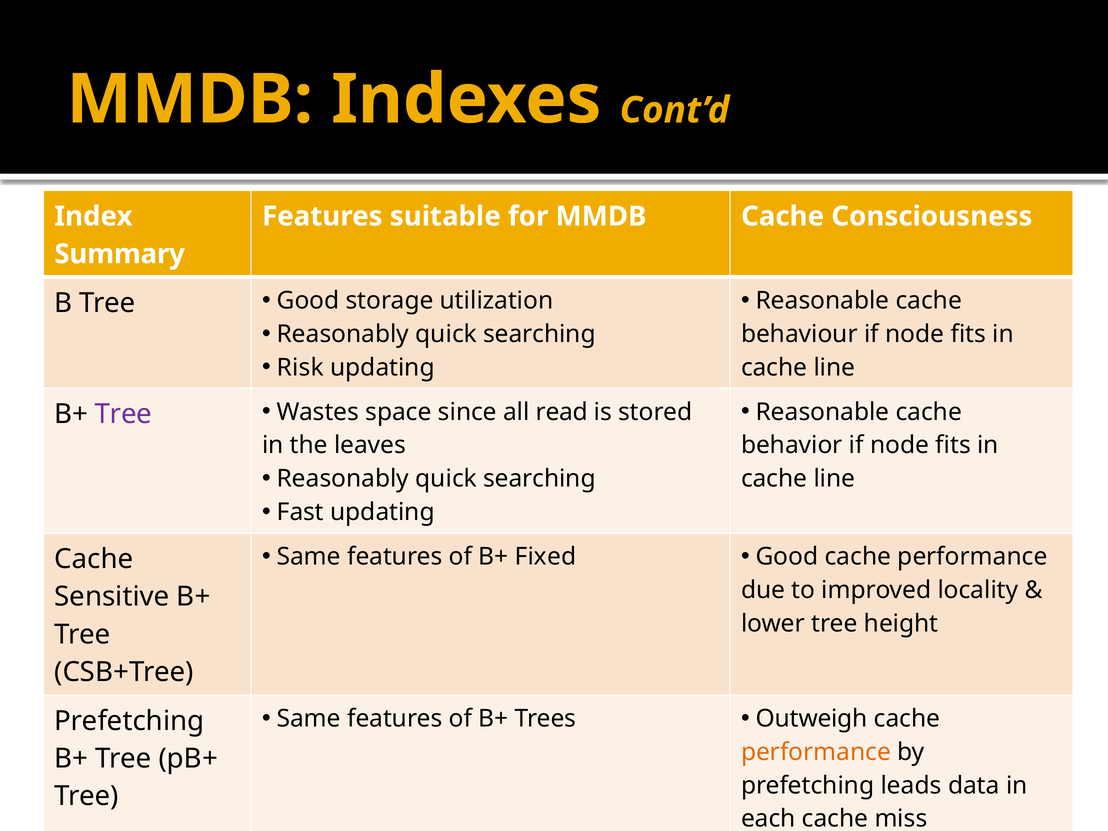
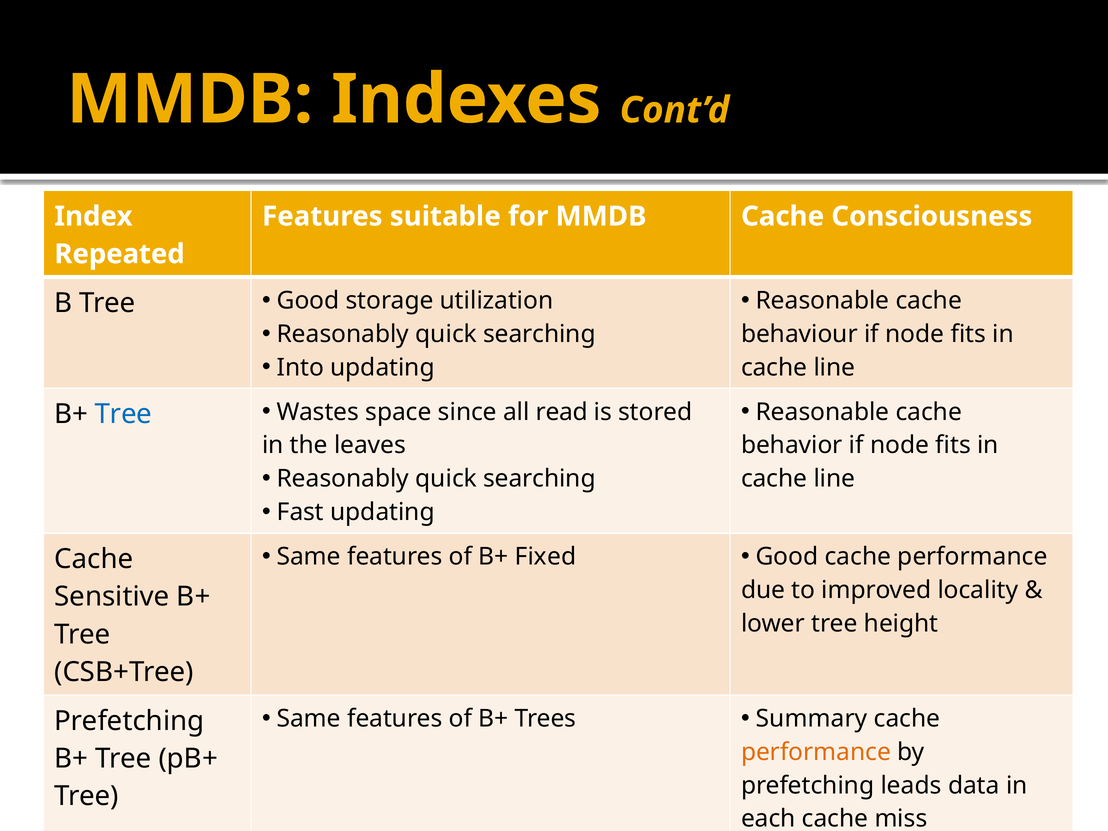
Summary: Summary -> Repeated
Risk: Risk -> Into
Tree at (123, 414) colour: purple -> blue
Outweigh: Outweigh -> Summary
